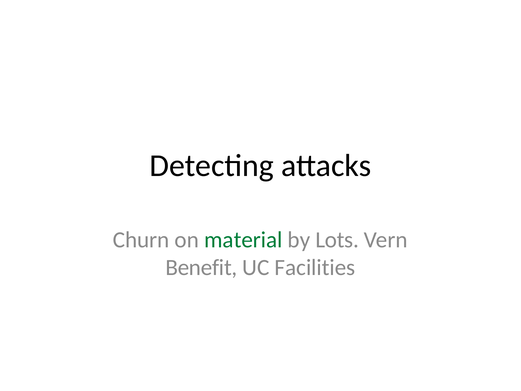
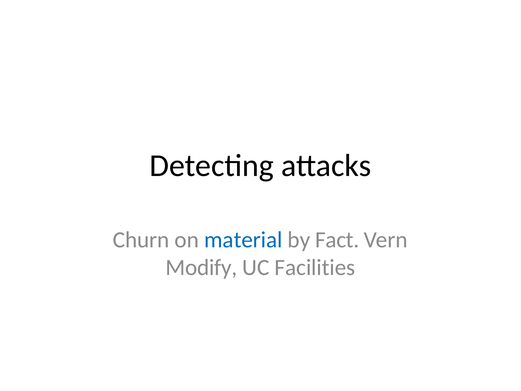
material colour: green -> blue
Lots: Lots -> Fact
Benefit: Benefit -> Modify
